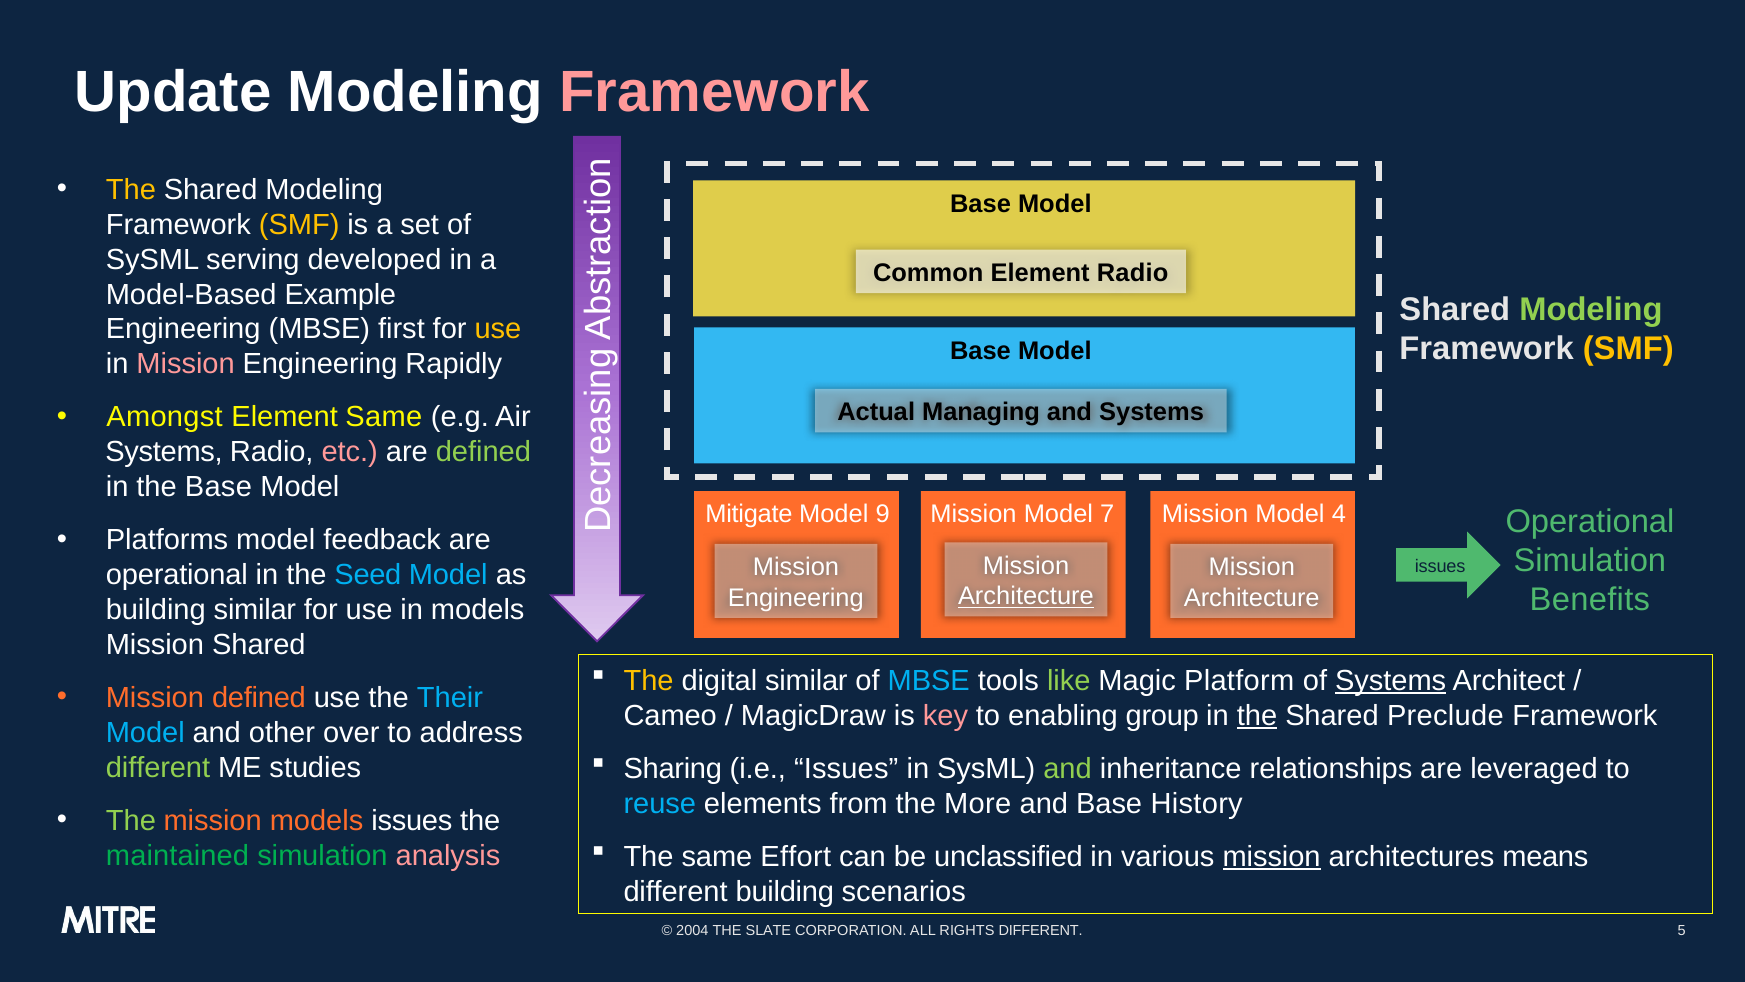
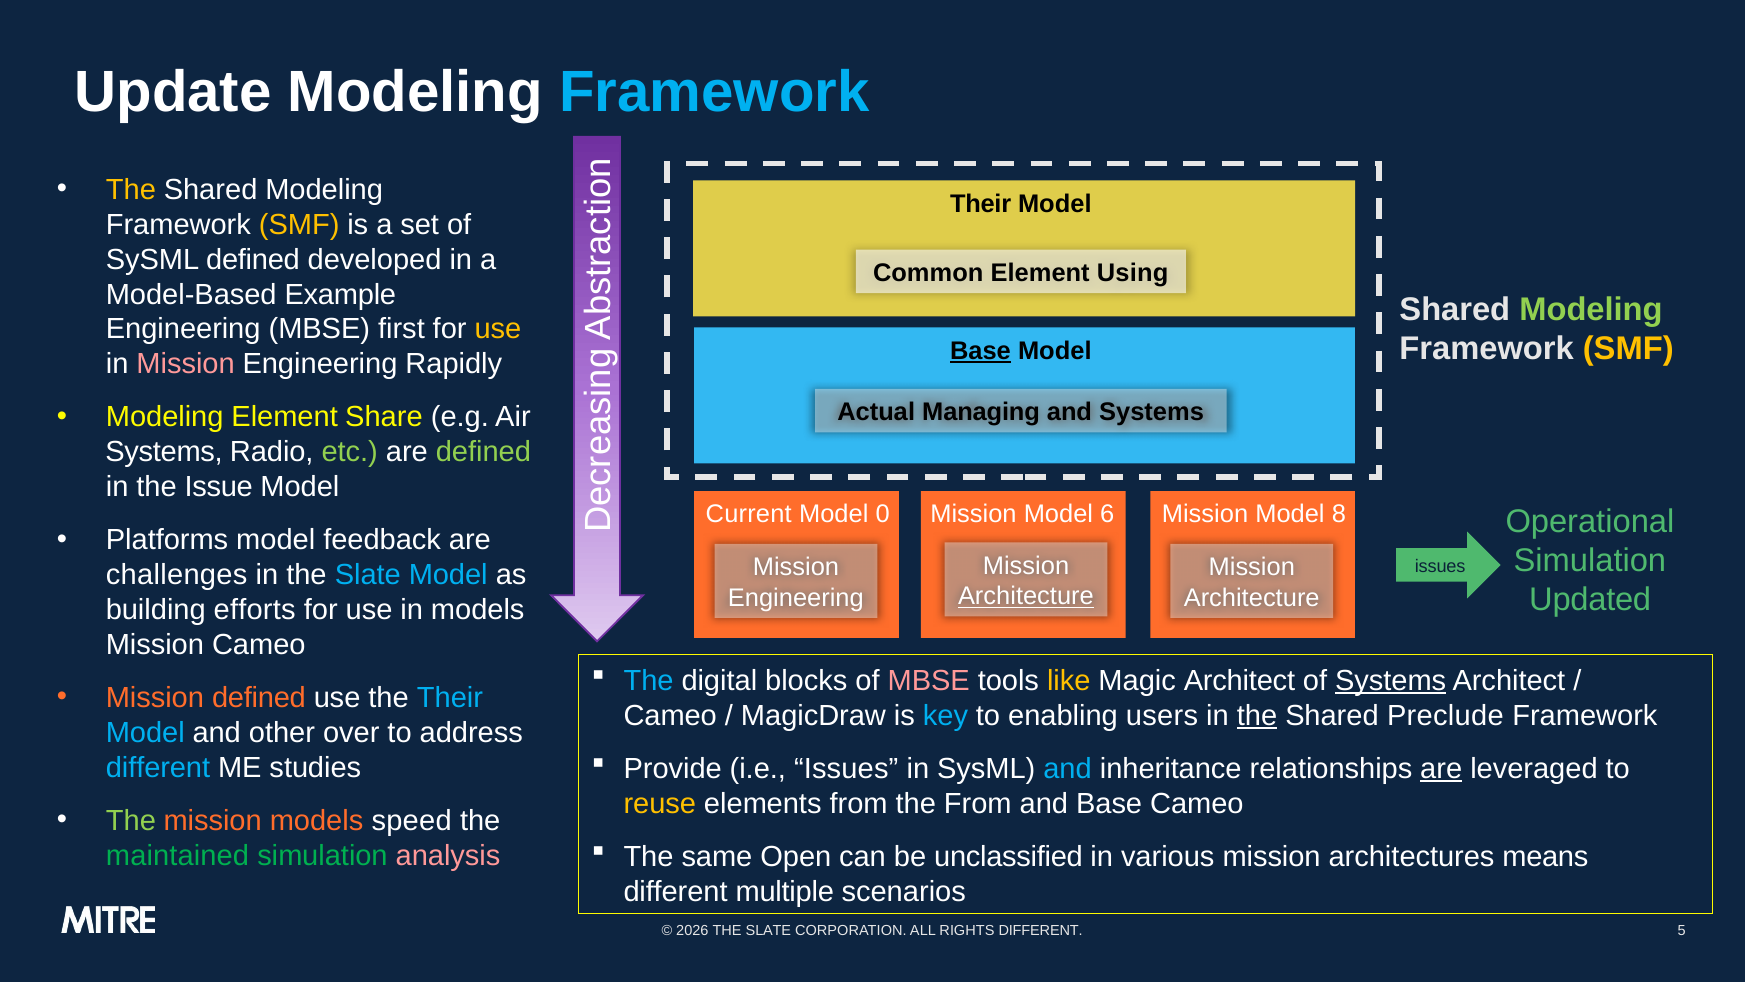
Framework at (714, 93) colour: pink -> light blue
Base at (980, 204): Base -> Their
SySML serving: serving -> defined
Element Radio: Radio -> Using
Base at (980, 351) underline: none -> present
Amongst at (165, 417): Amongst -> Modeling
Element Same: Same -> Share
etc colour: pink -> light green
the Base: Base -> Issue
Mitigate: Mitigate -> Current
9: 9 -> 0
7: 7 -> 6
4: 4 -> 8
operational at (177, 575): operational -> challenges
in the Seed: Seed -> Slate
Benefits: Benefits -> Updated
building similar: similar -> efforts
Mission Shared: Shared -> Cameo
The at (649, 680) colour: yellow -> light blue
digital similar: similar -> blocks
MBSE at (929, 680) colour: light blue -> pink
like colour: light green -> yellow
Magic Platform: Platform -> Architect
key colour: pink -> light blue
group: group -> users
Sharing: Sharing -> Provide
and at (1068, 768) colour: light green -> light blue
are at (1441, 768) underline: none -> present
different at (158, 768) colour: light green -> light blue
reuse colour: light blue -> yellow
the More: More -> From
Base History: History -> Cameo
models issues: issues -> speed
Effort: Effort -> Open
mission at (1272, 856) underline: present -> none
different building: building -> multiple
2004: 2004 -> 2026
